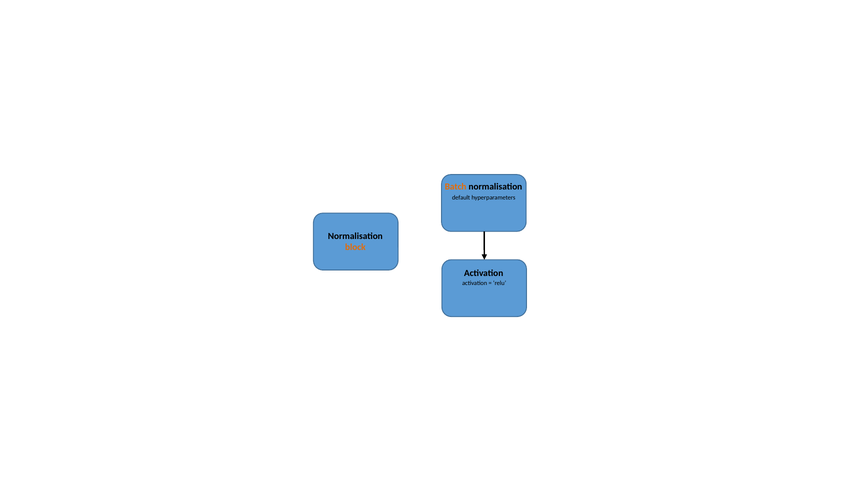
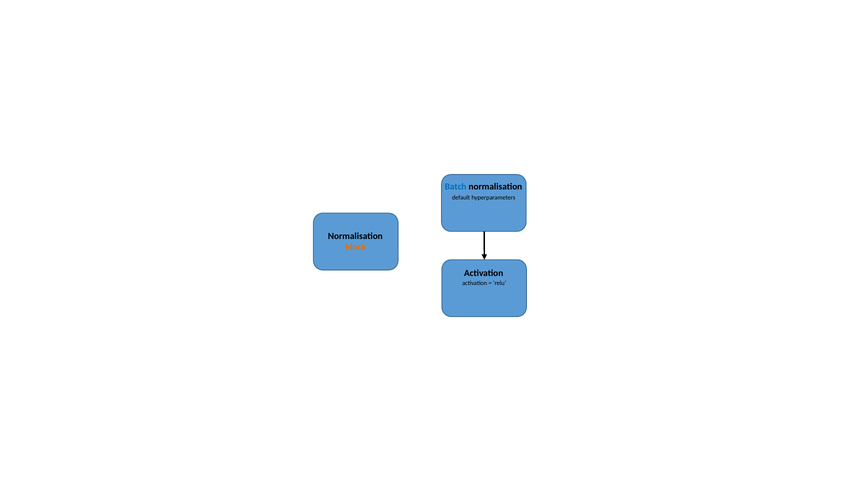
Batch colour: orange -> blue
